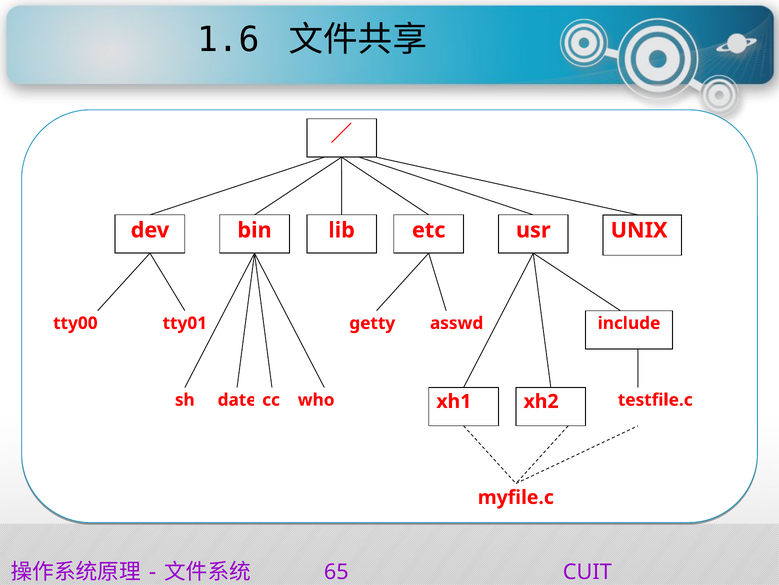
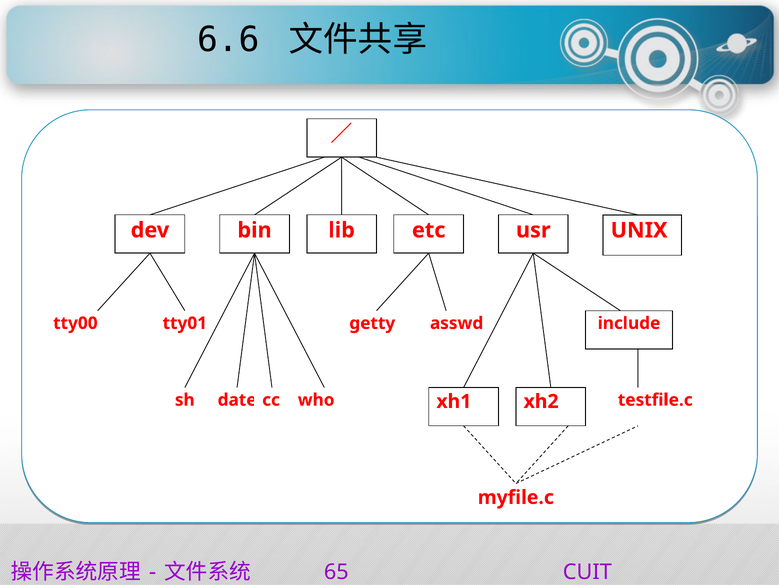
1.6: 1.6 -> 6.6
